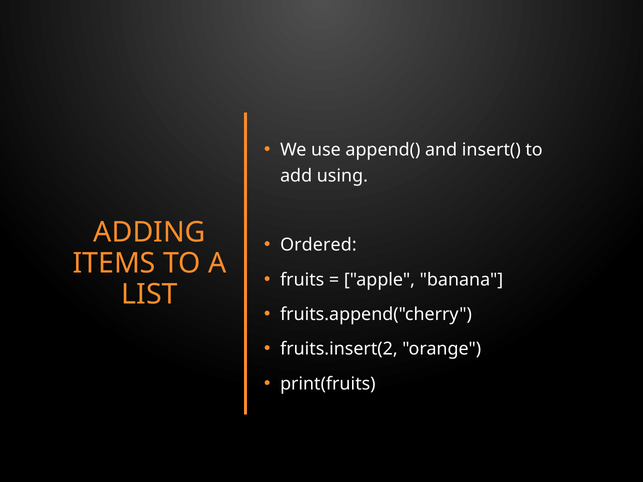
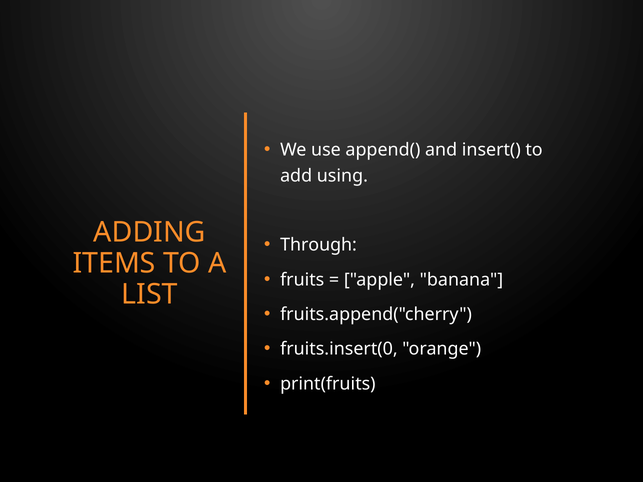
Ordered: Ordered -> Through
fruits.insert(2: fruits.insert(2 -> fruits.insert(0
